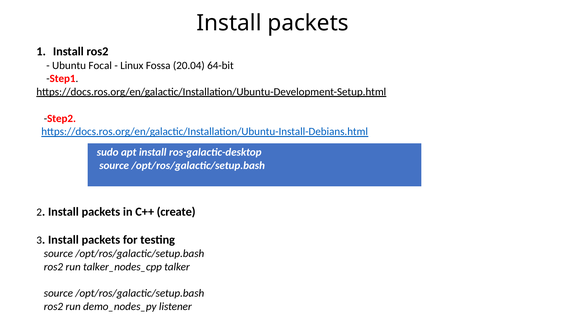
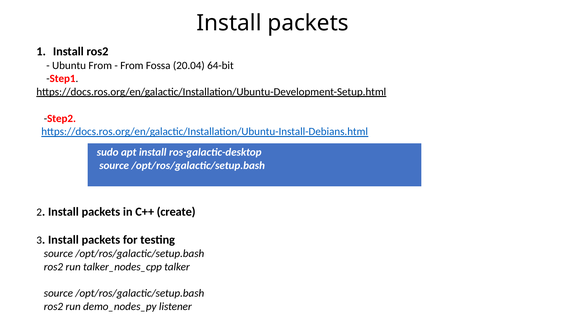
Ubuntu Focal: Focal -> From
Linux at (132, 66): Linux -> From
